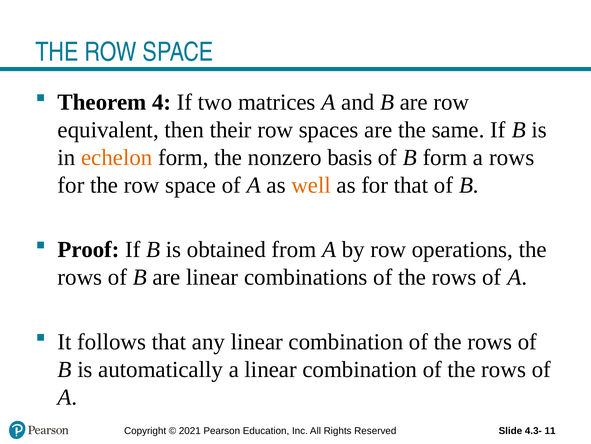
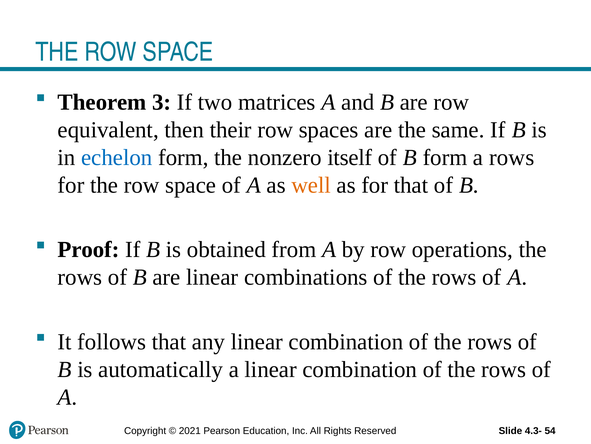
4: 4 -> 3
echelon colour: orange -> blue
basis: basis -> itself
11: 11 -> 54
